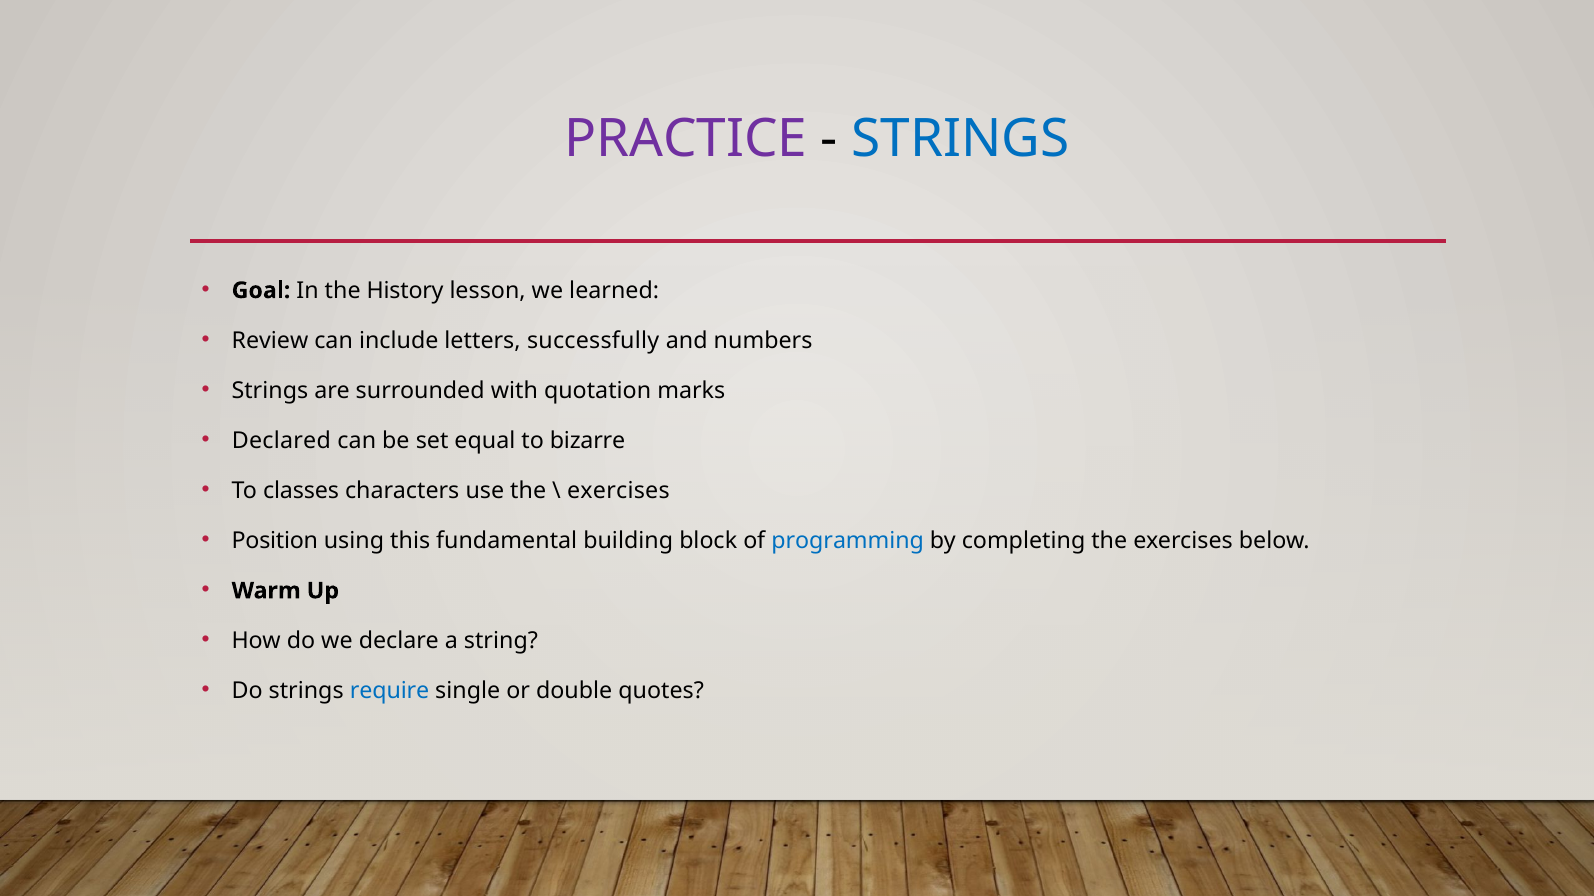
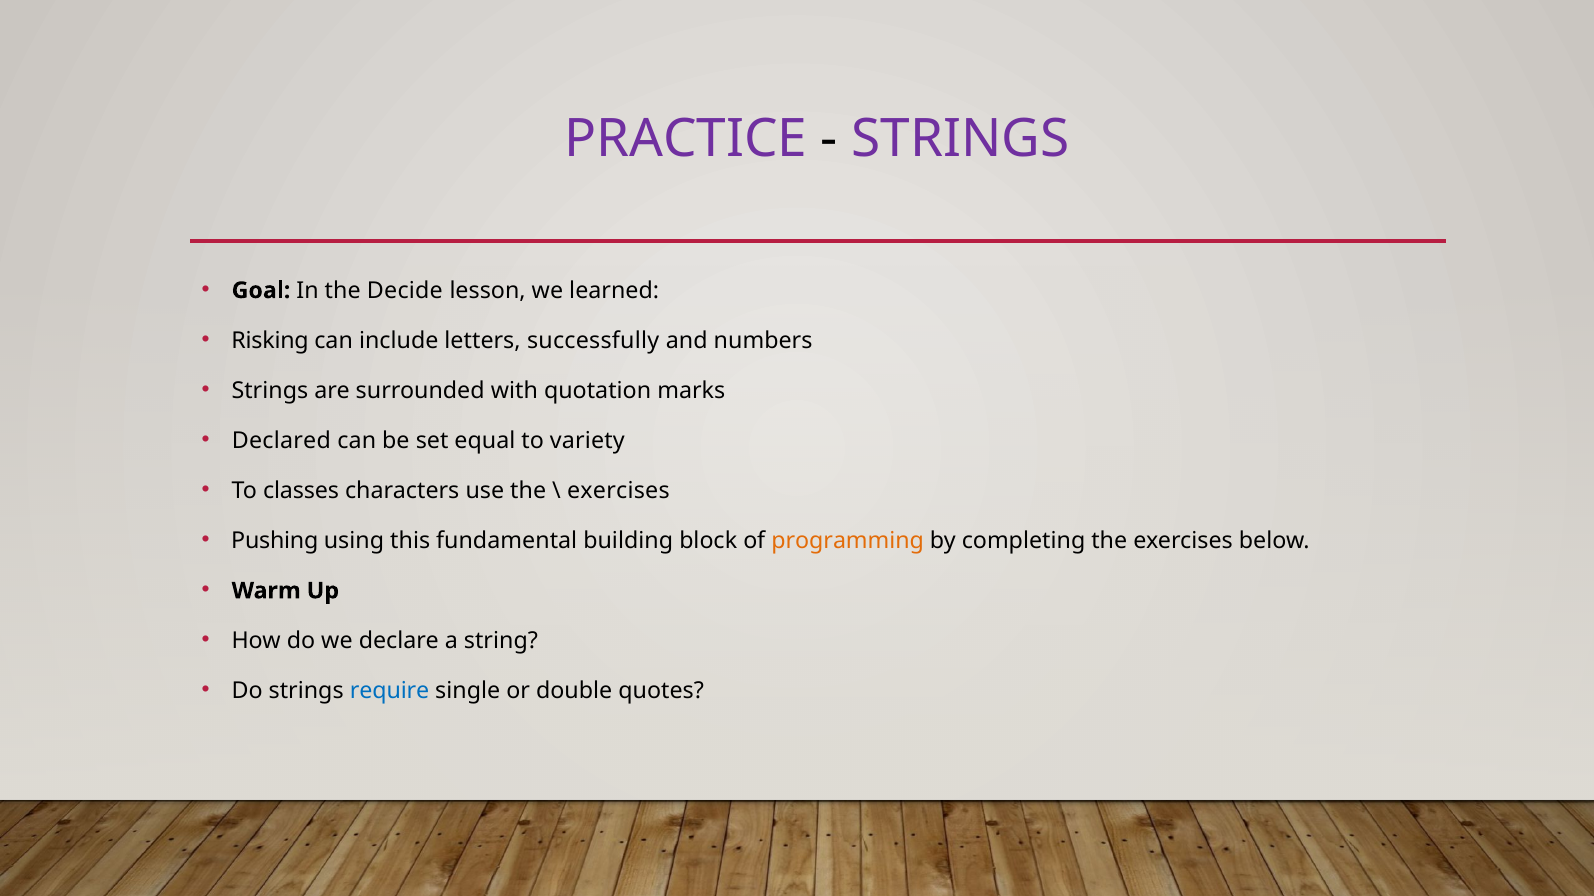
STRINGS at (961, 140) colour: blue -> purple
History: History -> Decide
Review: Review -> Risking
bizarre: bizarre -> variety
Position: Position -> Pushing
programming colour: blue -> orange
